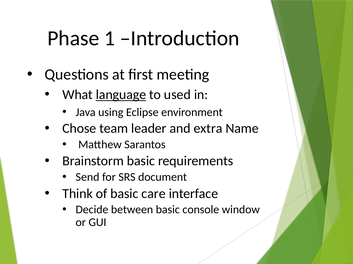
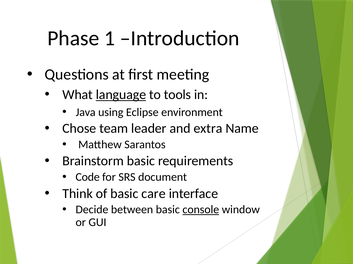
used: used -> tools
Send: Send -> Code
console underline: none -> present
